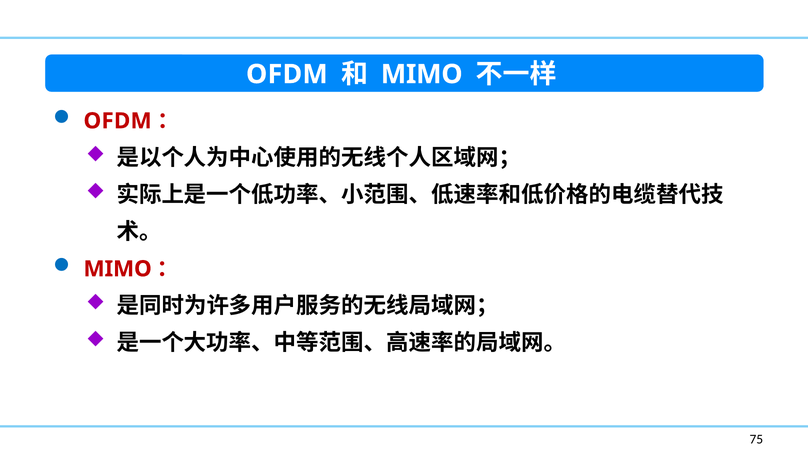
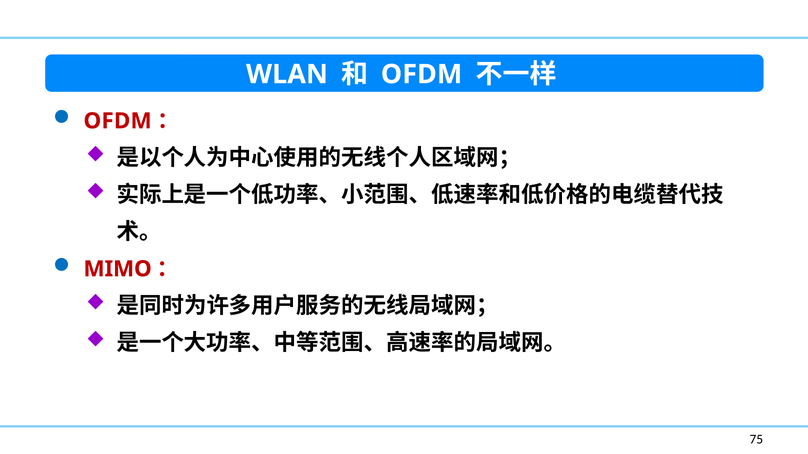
OFDM at (287, 74): OFDM -> WLAN
MIMO at (422, 74): MIMO -> OFDM
